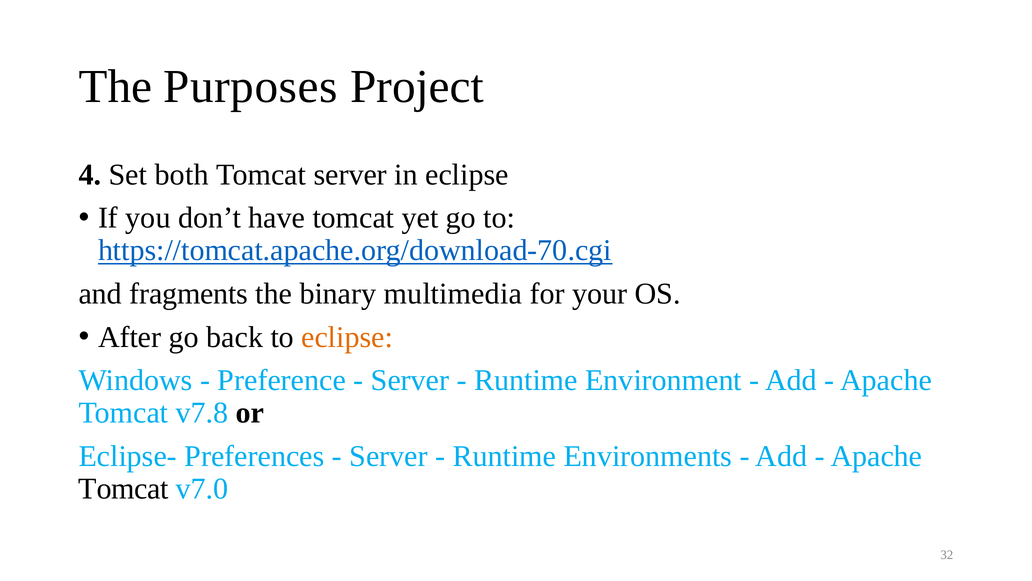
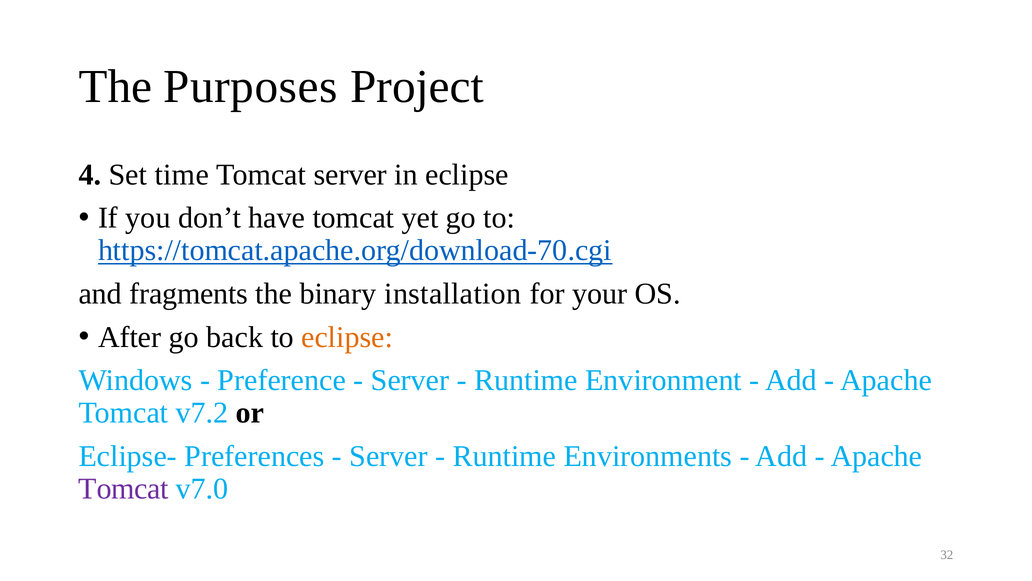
both: both -> time
multimedia: multimedia -> installation
v7.8: v7.8 -> v7.2
Tomcat at (124, 488) colour: black -> purple
